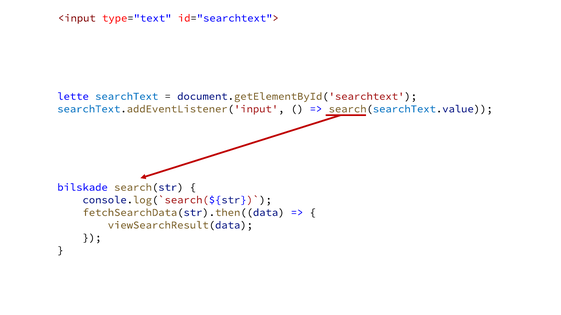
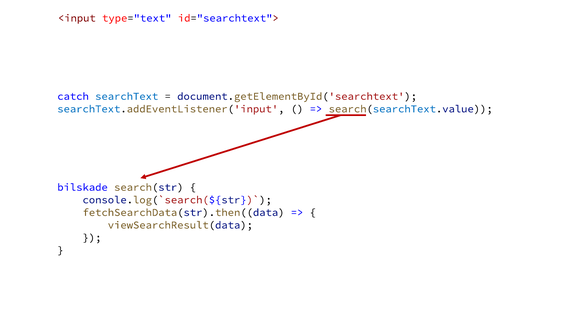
lette: lette -> catch
